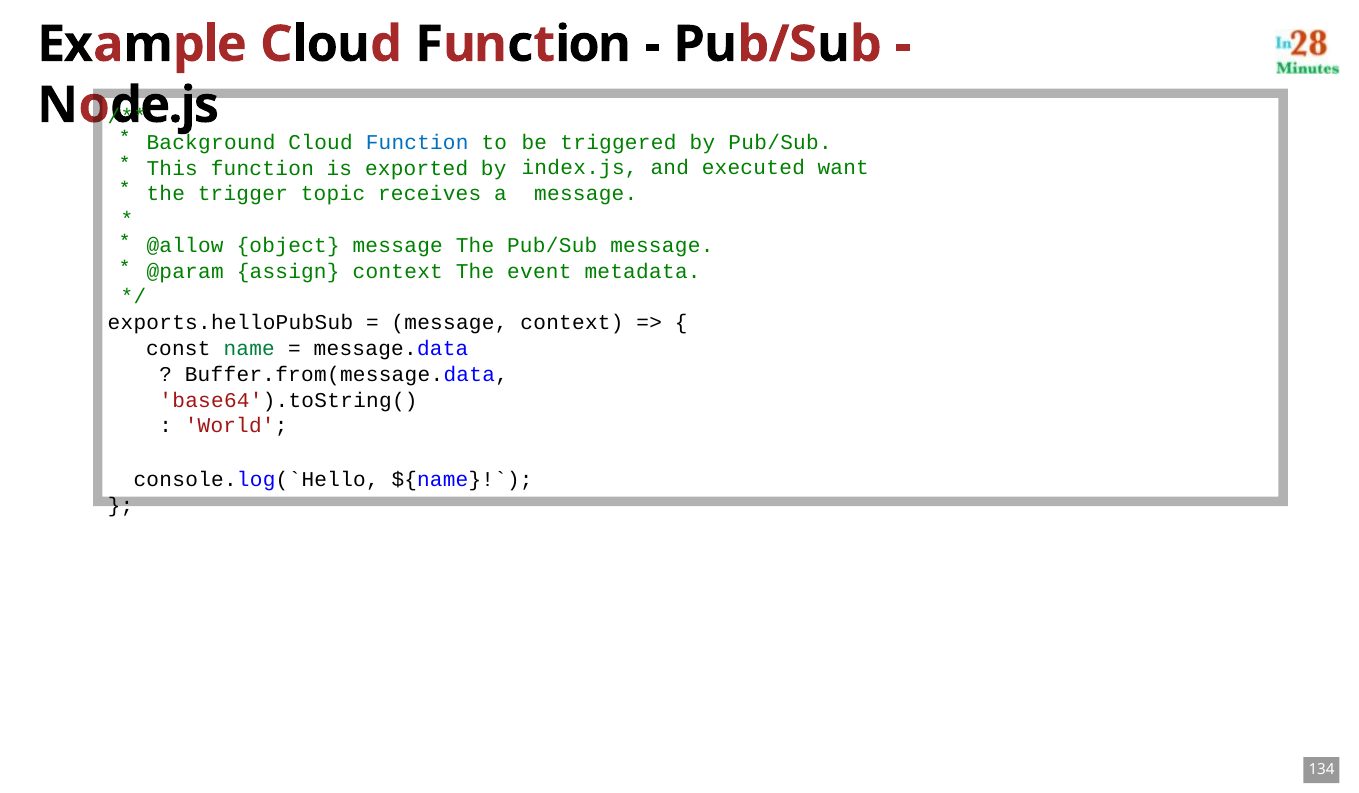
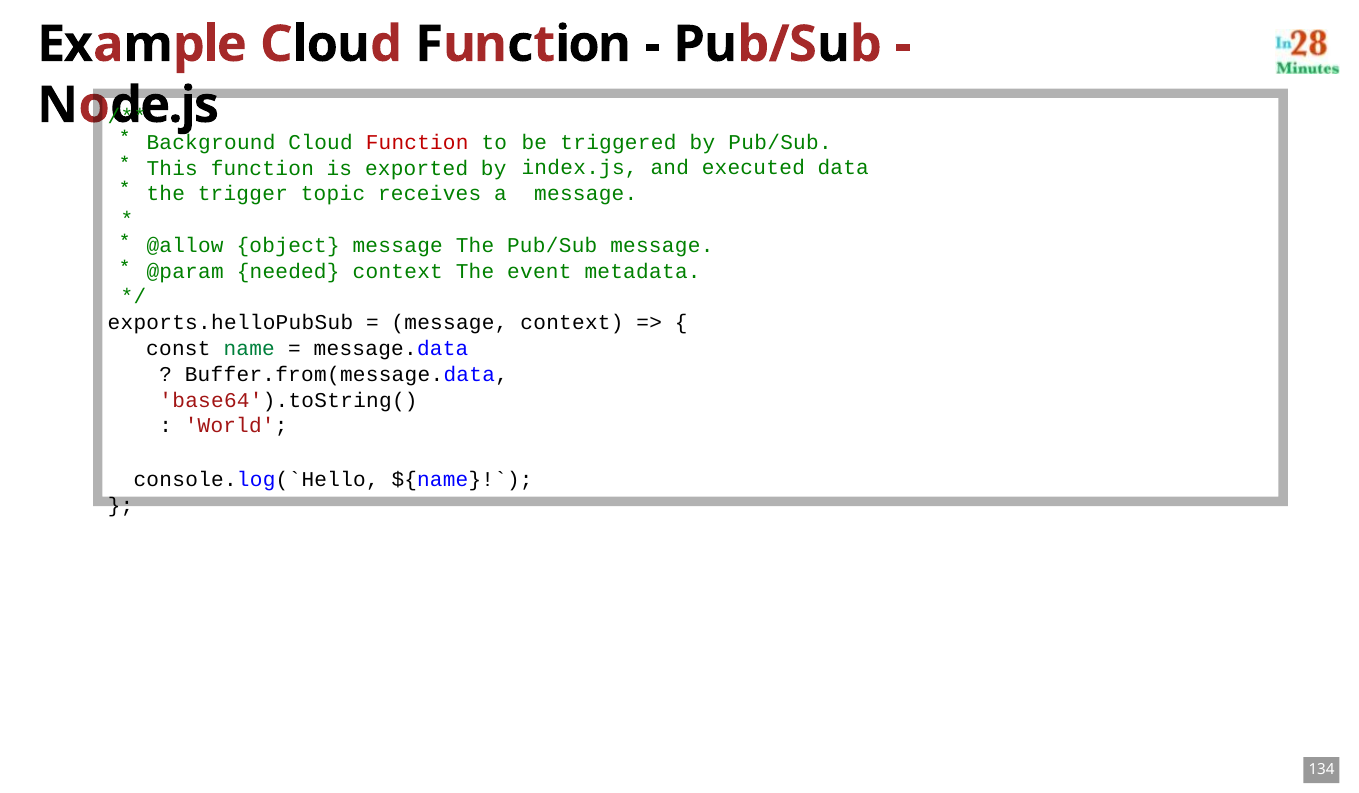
Function at (417, 142) colour: blue -> red
want: want -> data
assign: assign -> needed
